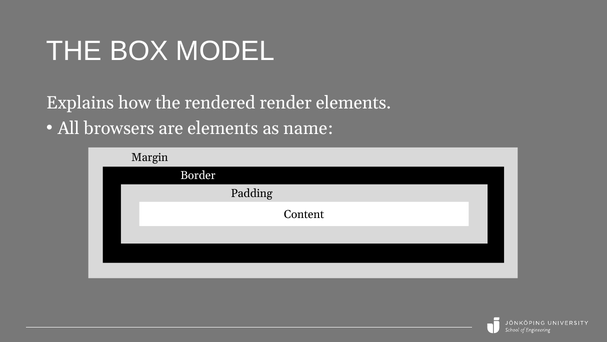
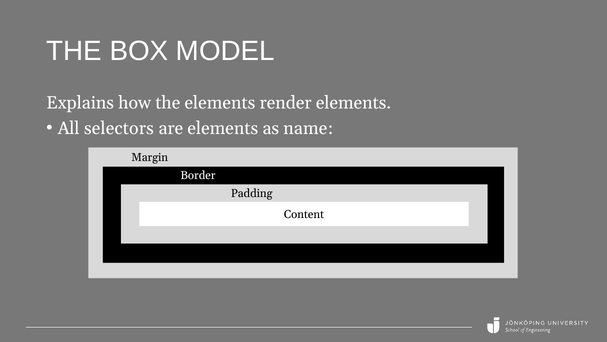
the rendered: rendered -> elements
browsers: browsers -> selectors
